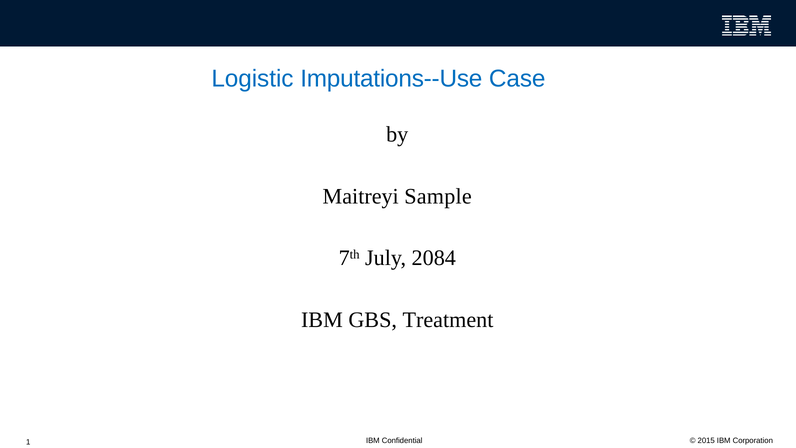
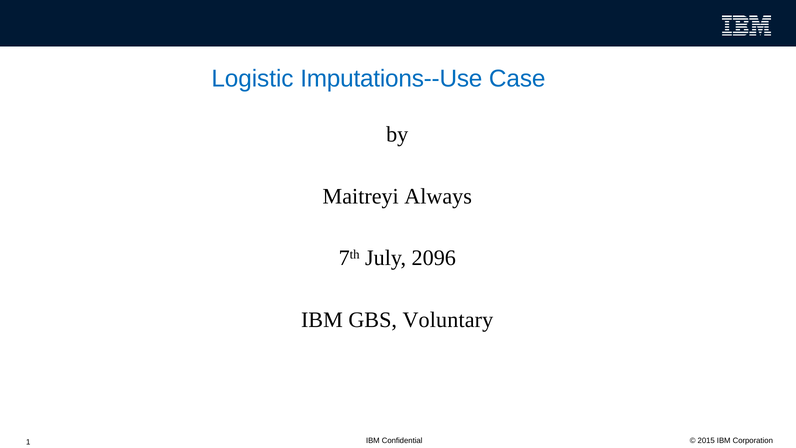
Sample: Sample -> Always
2084: 2084 -> 2096
Treatment: Treatment -> Voluntary
